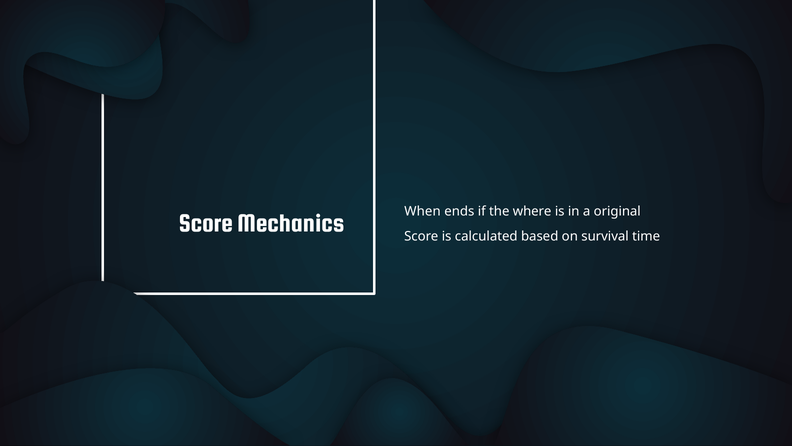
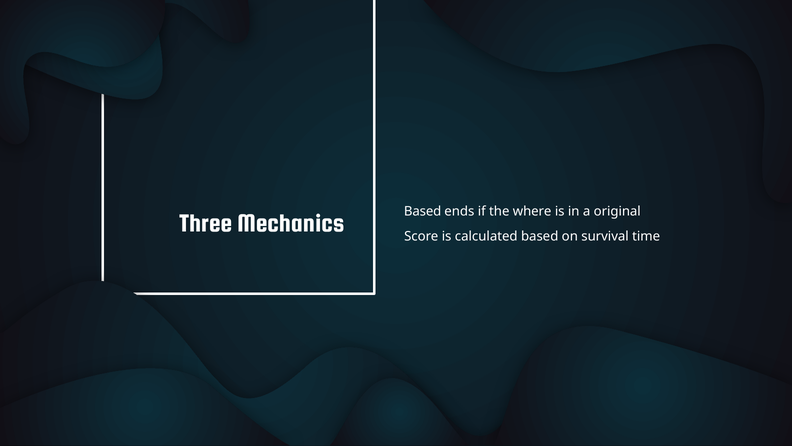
Score at (206, 223): Score -> Three
Mechanics When: When -> Based
